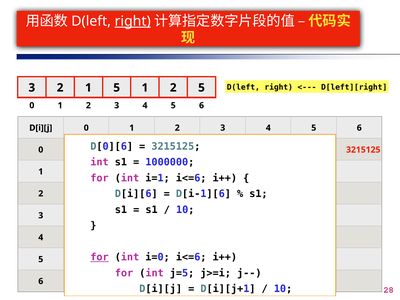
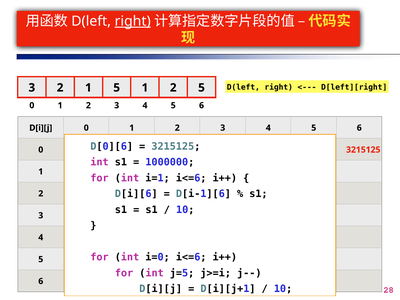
for at (100, 257) underline: present -> none
